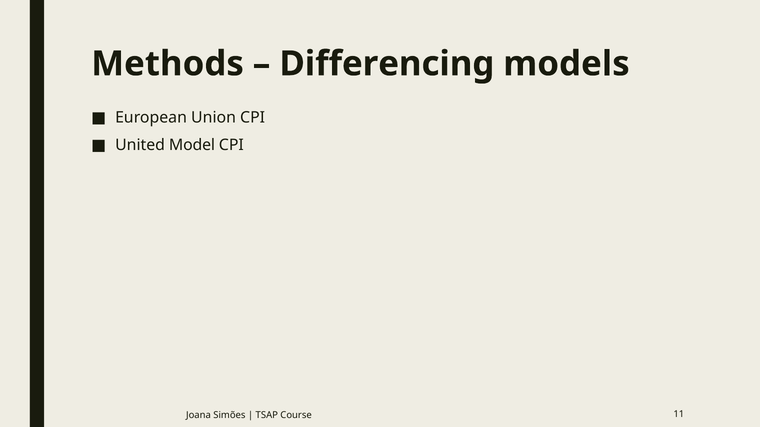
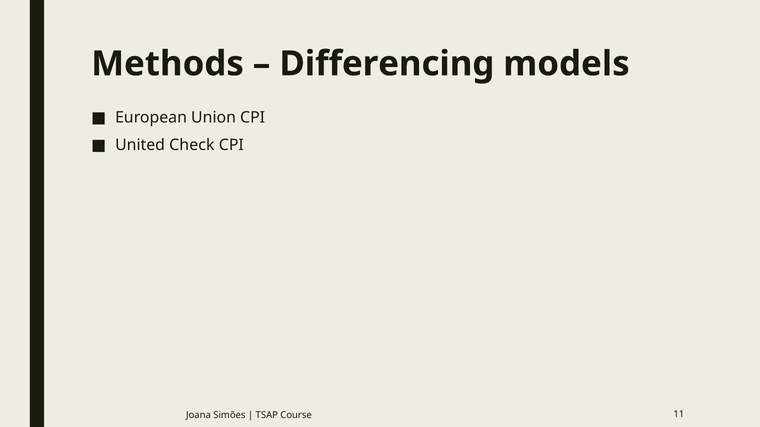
Model: Model -> Check
